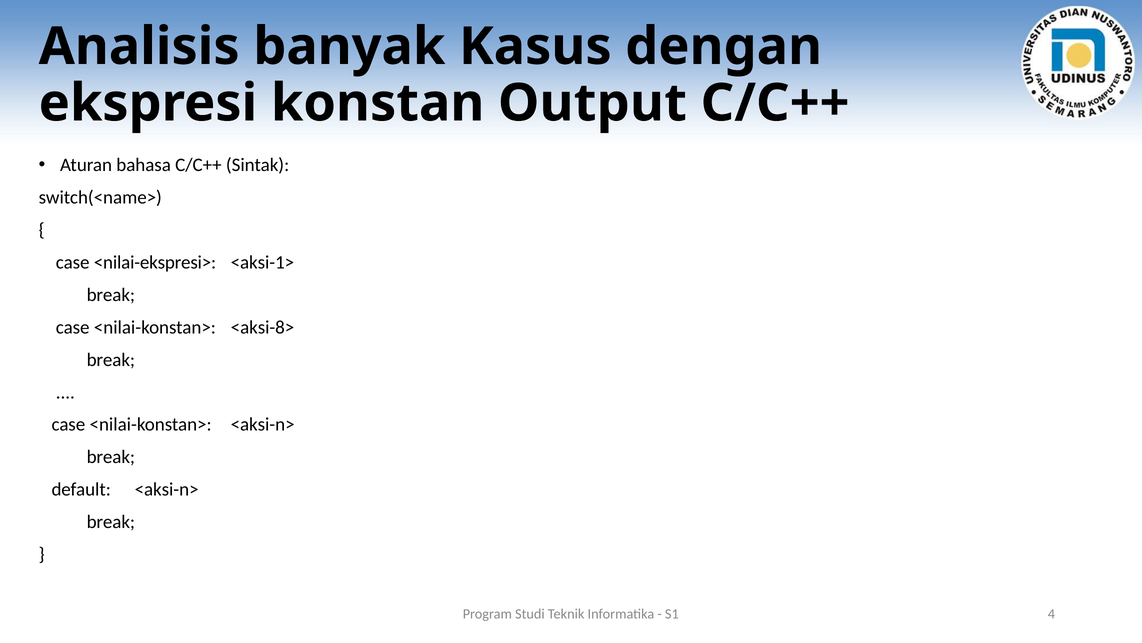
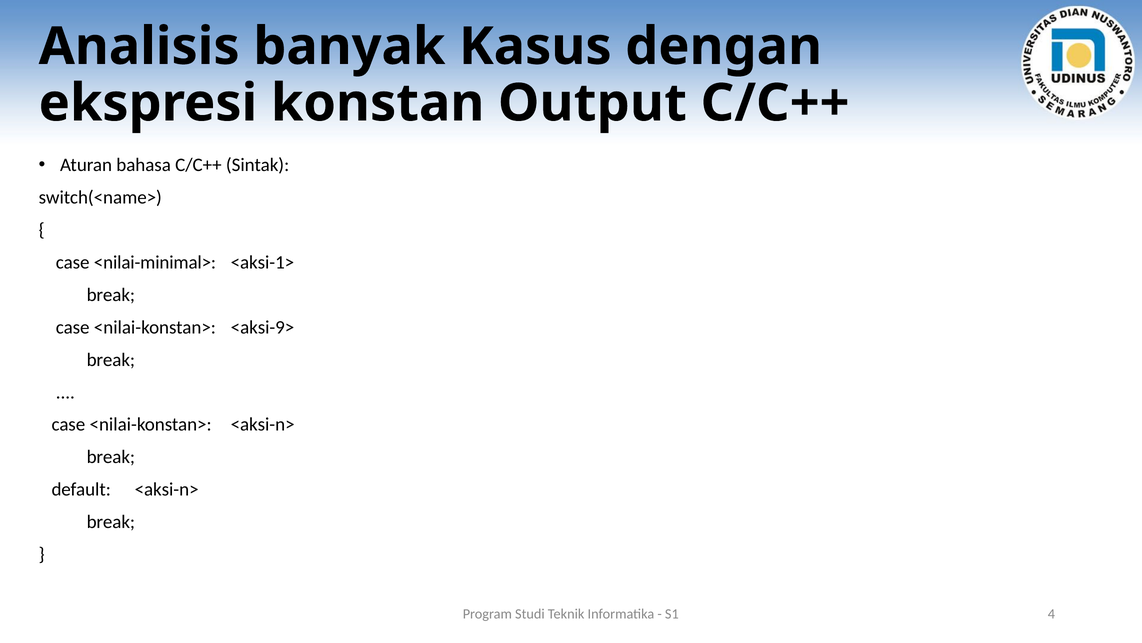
<nilai-ekspresi>: <nilai-ekspresi> -> <nilai-minimal>
<aksi-8>: <aksi-8> -> <aksi-9>
